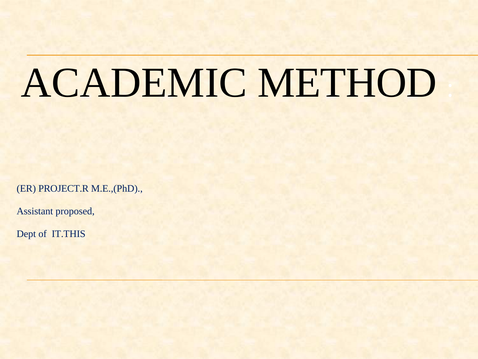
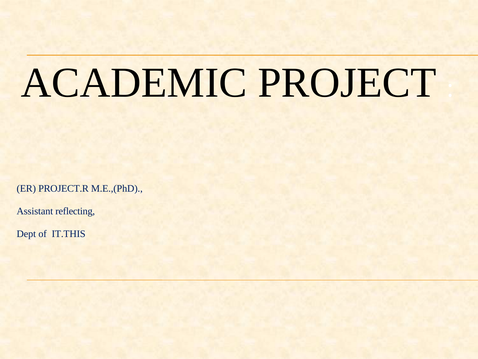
METHOD: METHOD -> PROJECT
proposed: proposed -> reflecting
